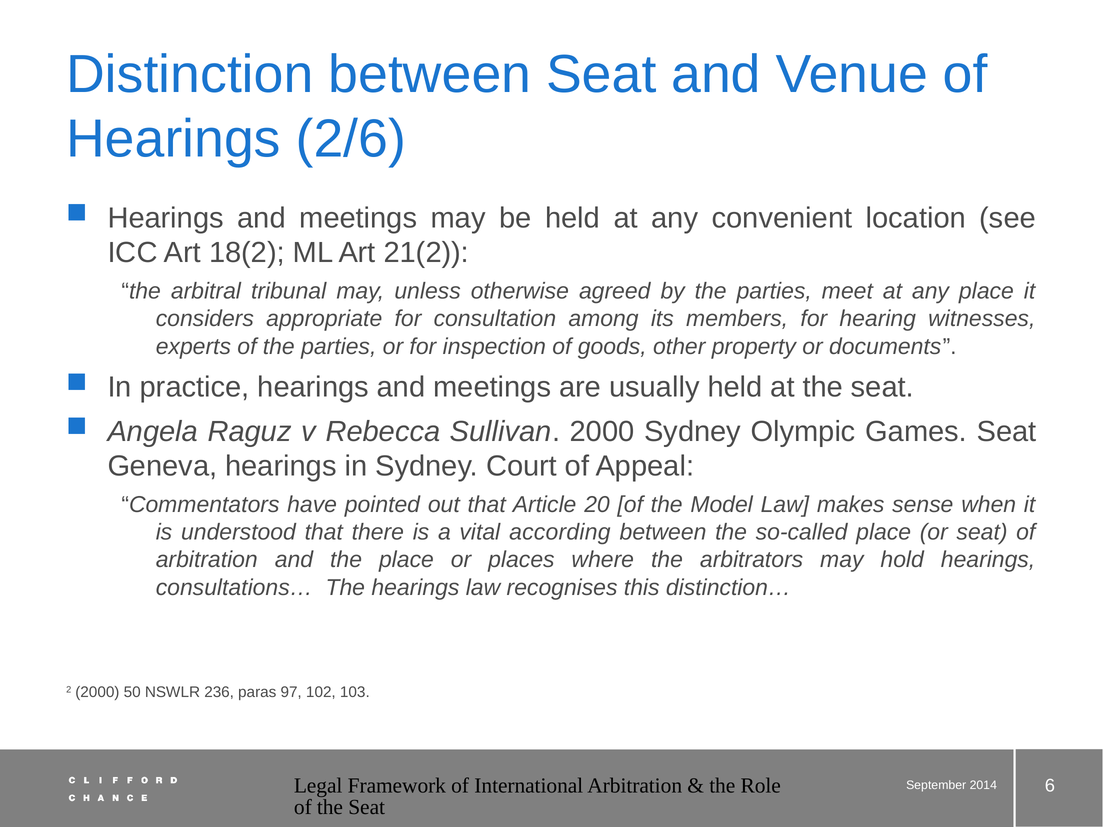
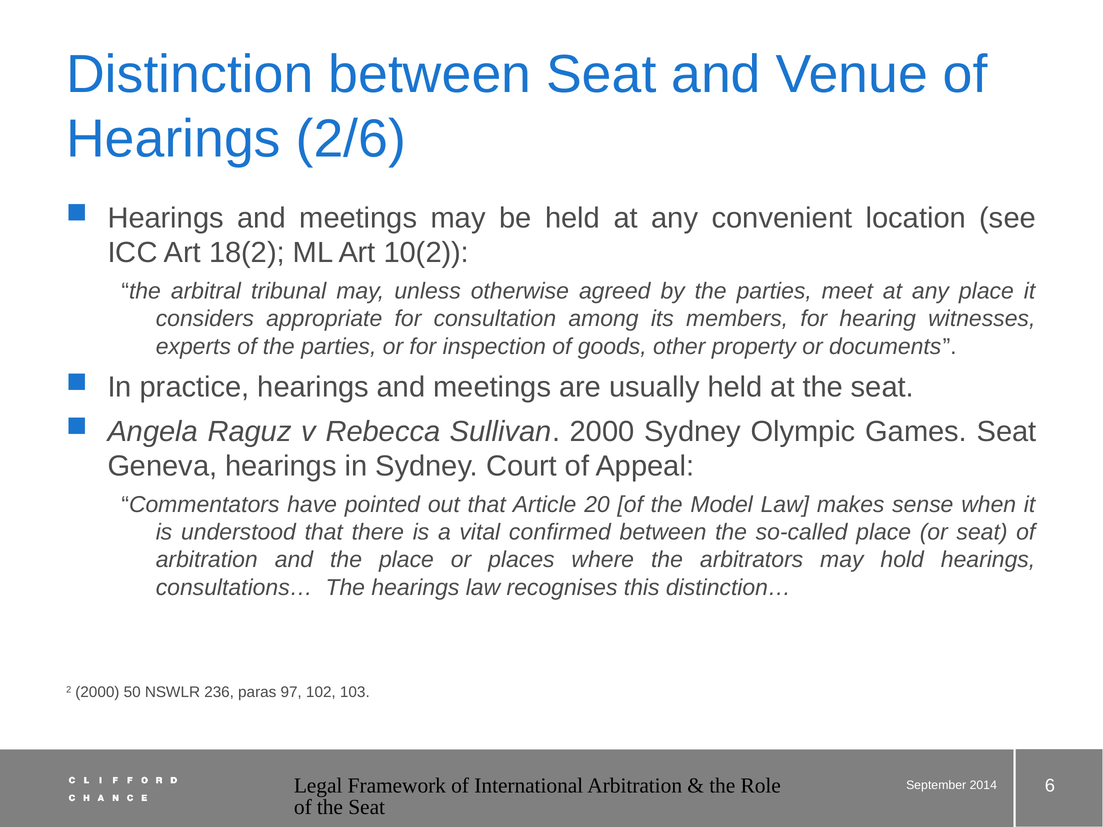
21(2: 21(2 -> 10(2
according: according -> confirmed
